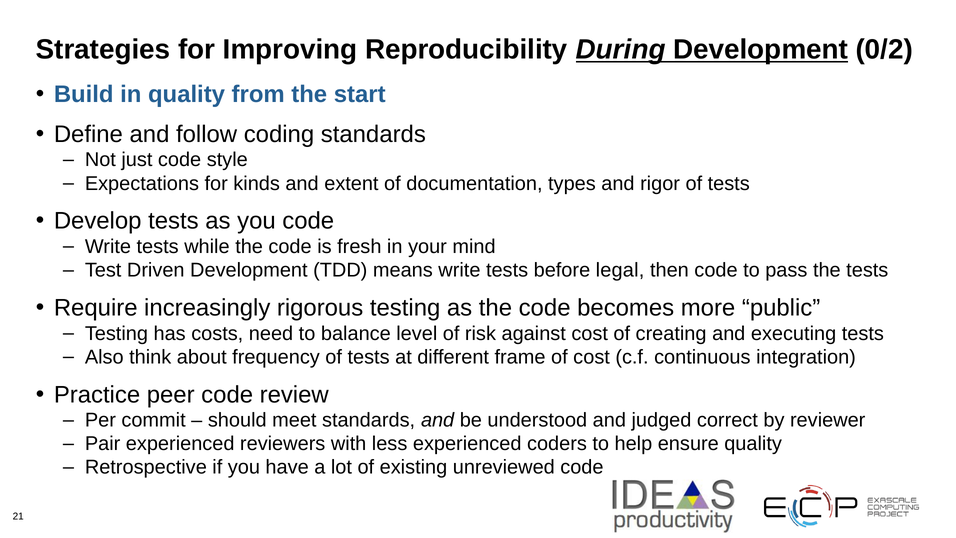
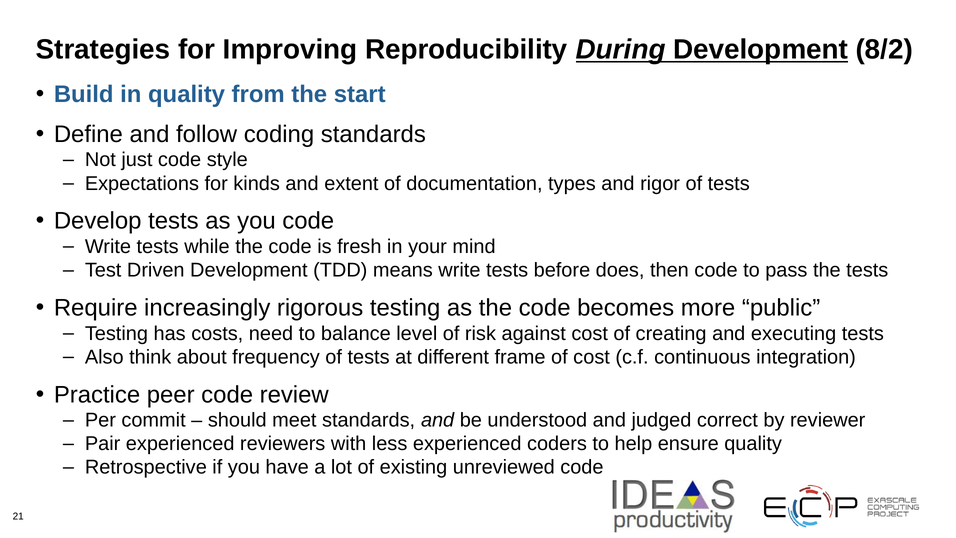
0/2: 0/2 -> 8/2
legal: legal -> does
